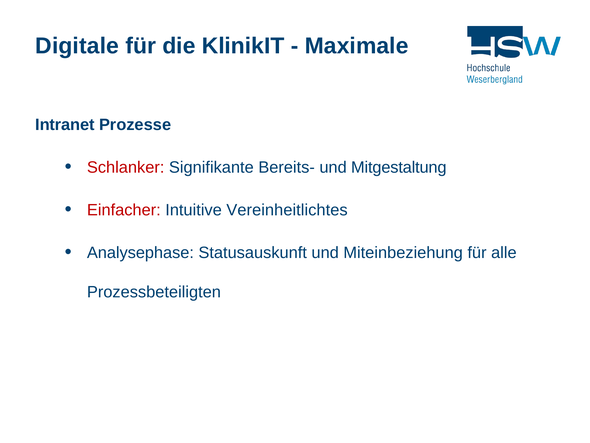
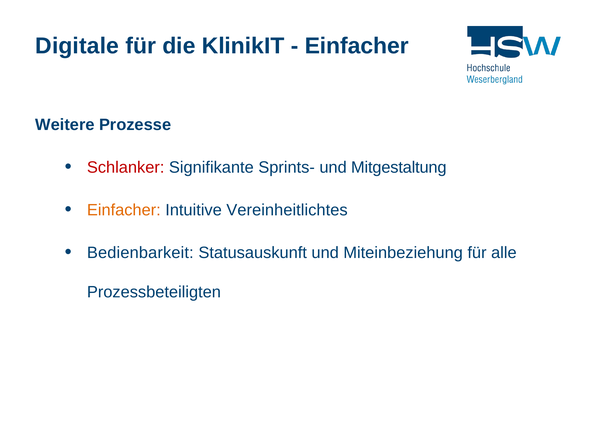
Maximale at (357, 46): Maximale -> Einfacher
Intranet: Intranet -> Weitere
Bereits-: Bereits- -> Sprints-
Einfacher at (124, 210) colour: red -> orange
Analysephase: Analysephase -> Bedienbarkeit
